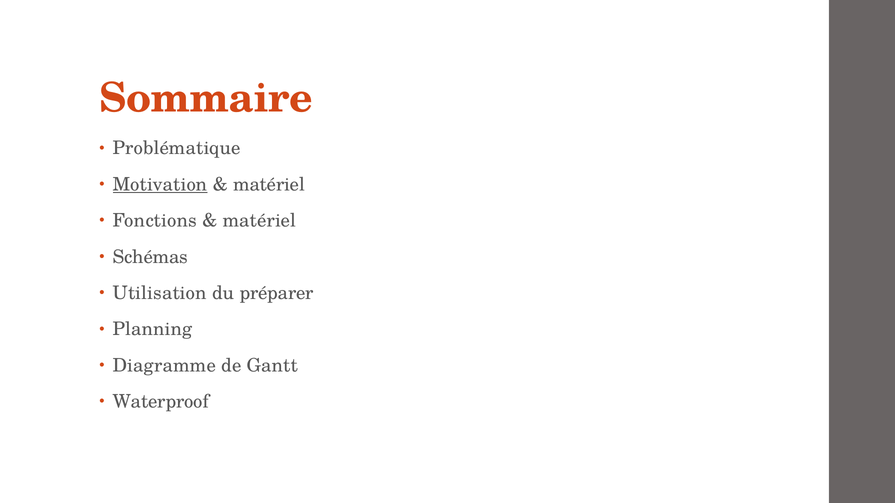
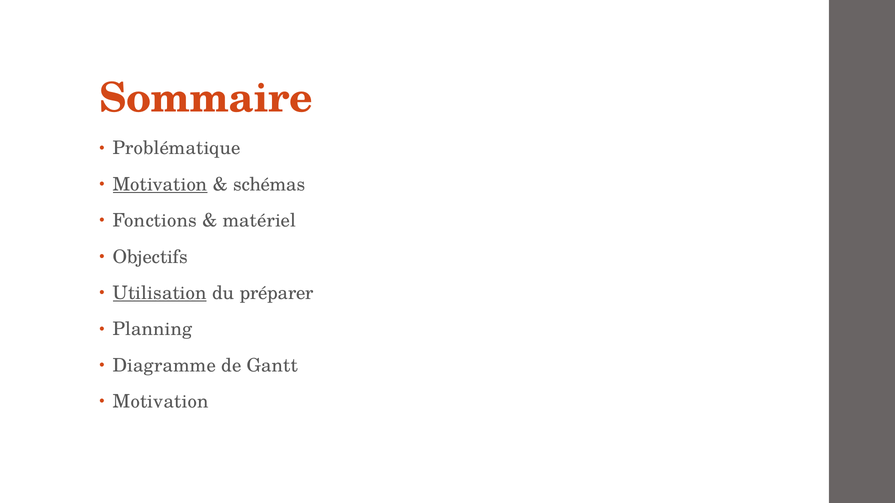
matériel at (269, 185): matériel -> schémas
Schémas: Schémas -> Objectifs
Utilisation underline: none -> present
Waterproof at (161, 402): Waterproof -> Motivation
